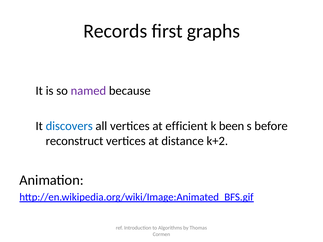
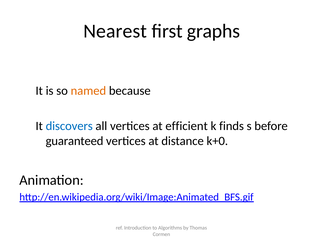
Records: Records -> Nearest
named colour: purple -> orange
been: been -> finds
reconstruct: reconstruct -> guaranteed
k+2: k+2 -> k+0
